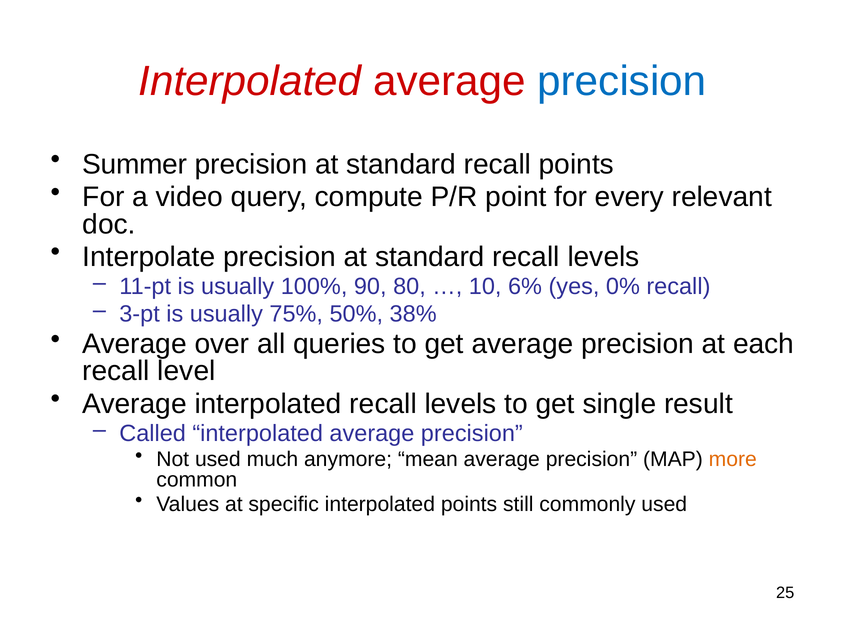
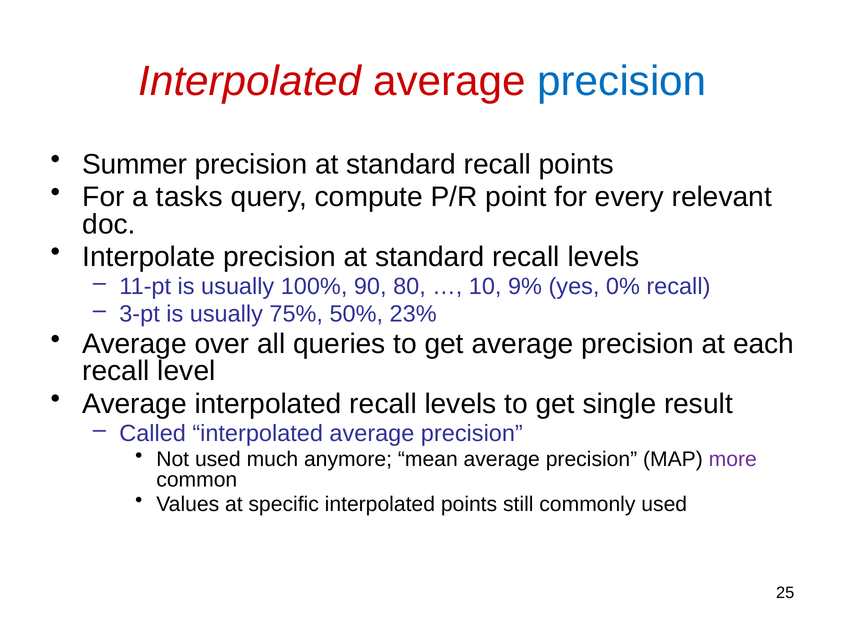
video: video -> tasks
6%: 6% -> 9%
38%: 38% -> 23%
more colour: orange -> purple
